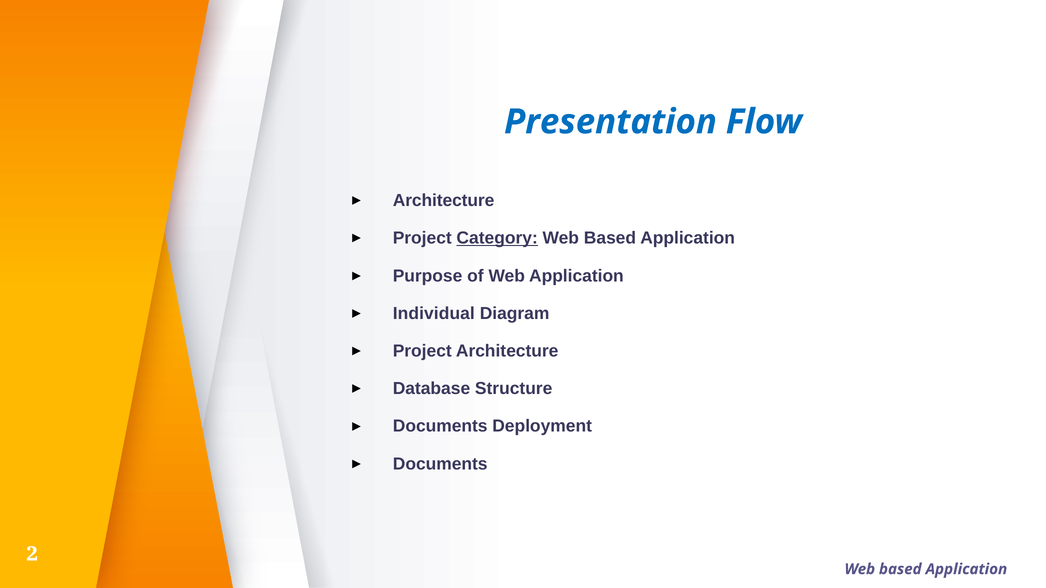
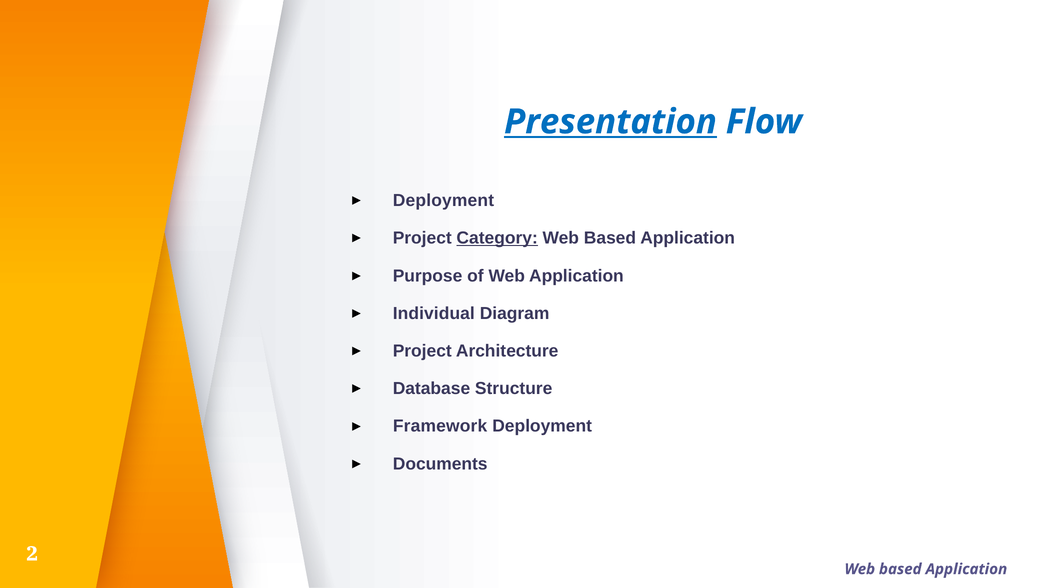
Presentation underline: none -> present
Architecture at (444, 201): Architecture -> Deployment
Documents at (440, 427): Documents -> Framework
